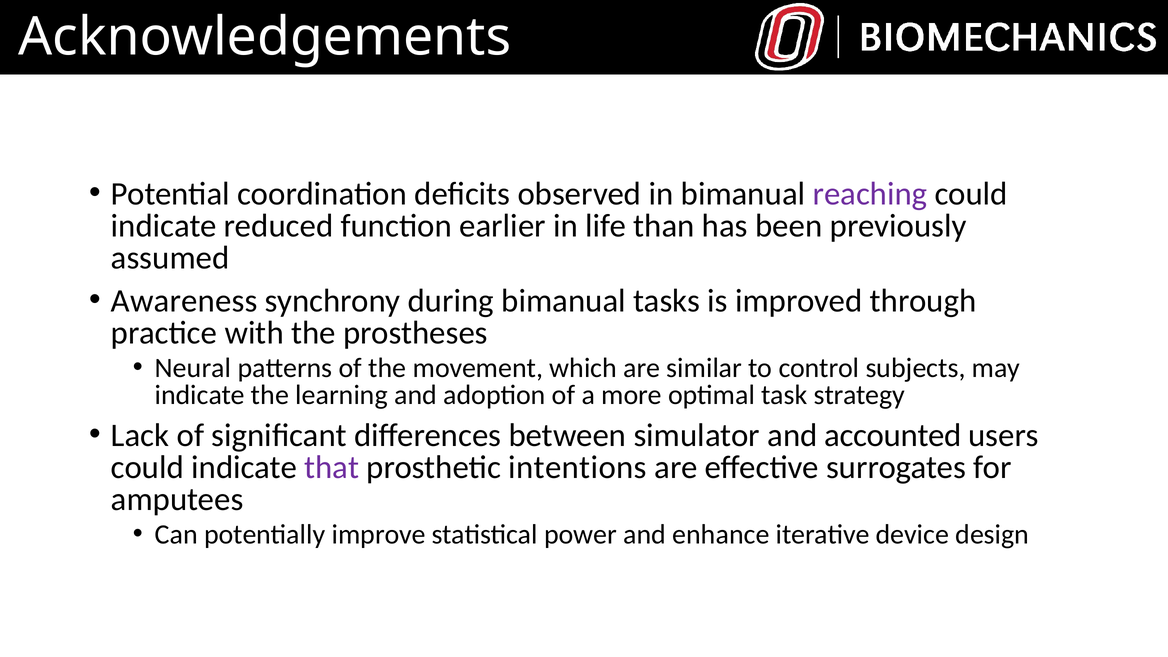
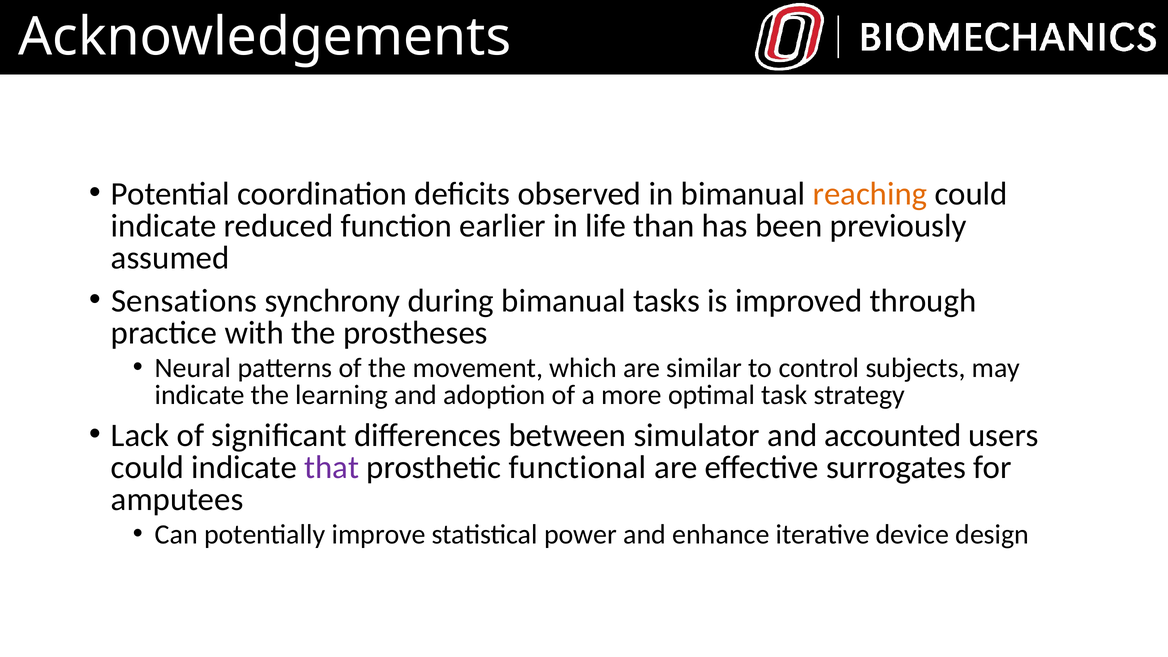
reaching colour: purple -> orange
Awareness: Awareness -> Sensations
intentions: intentions -> functional
